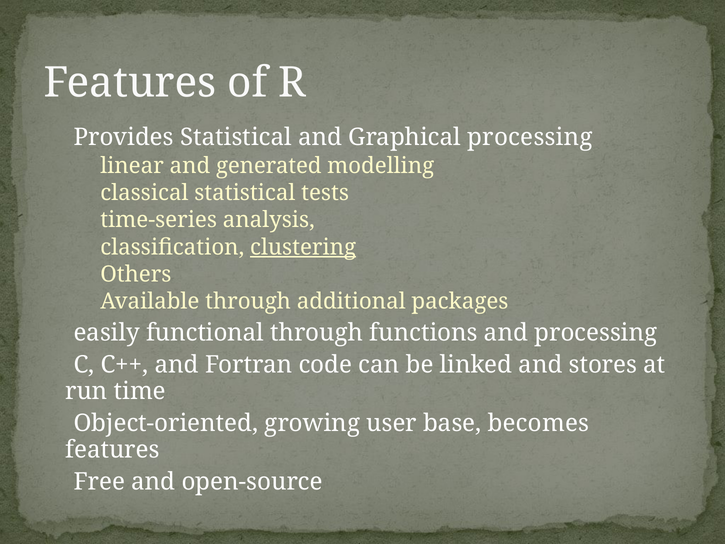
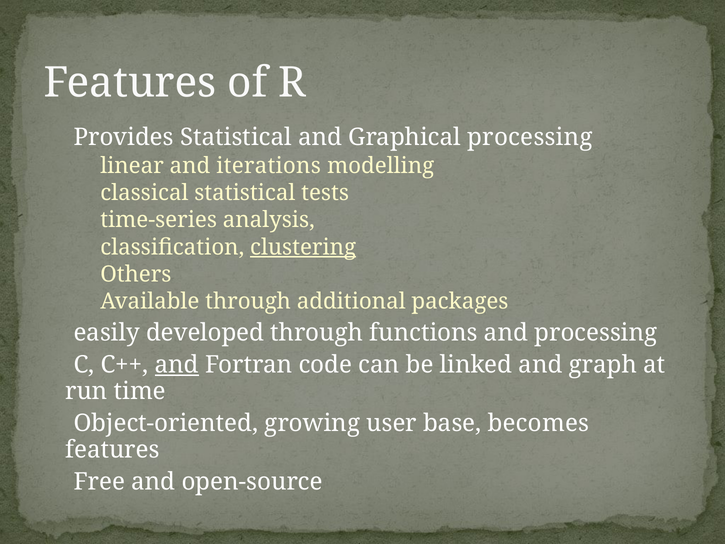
generated: generated -> iterations
functional: functional -> developed
and at (177, 365) underline: none -> present
stores: stores -> graph
